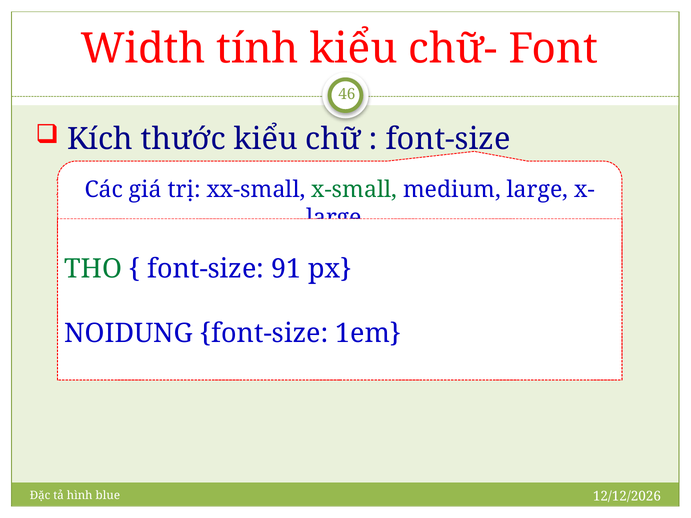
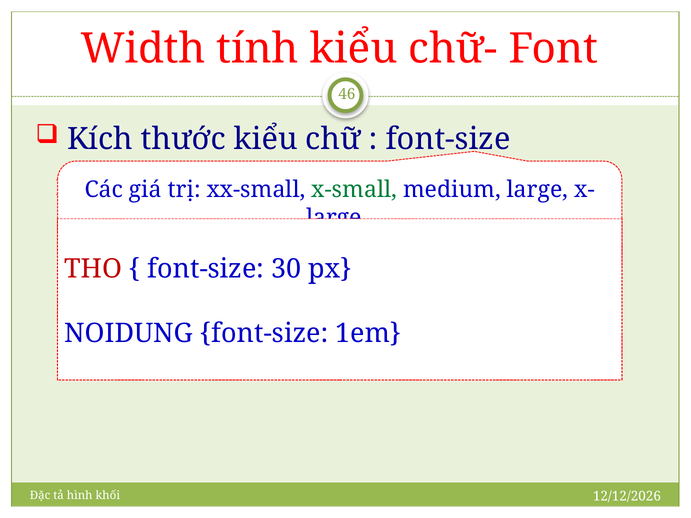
THO colour: green -> red
91: 91 -> 30
blue: blue -> khối
